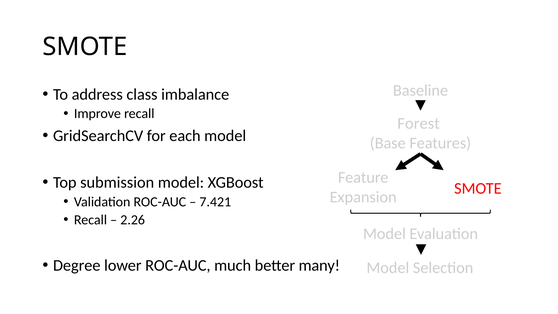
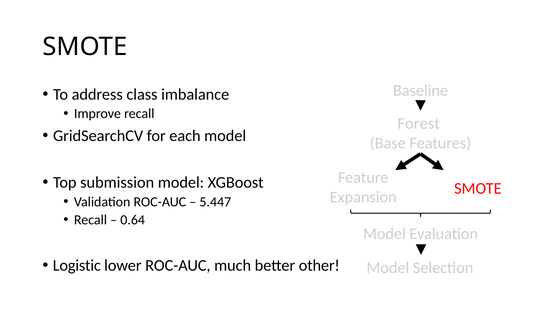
7.421: 7.421 -> 5.447
2.26: 2.26 -> 0.64
Degree: Degree -> Logistic
many: many -> other
